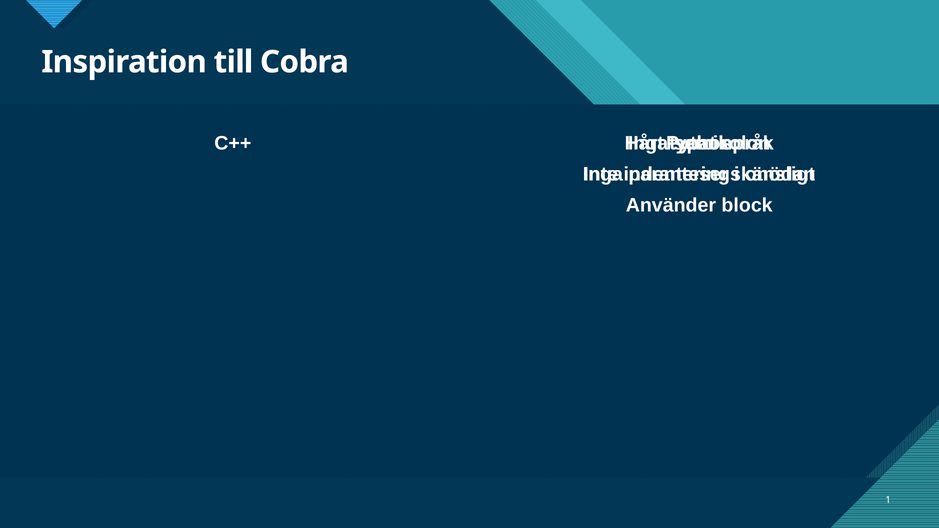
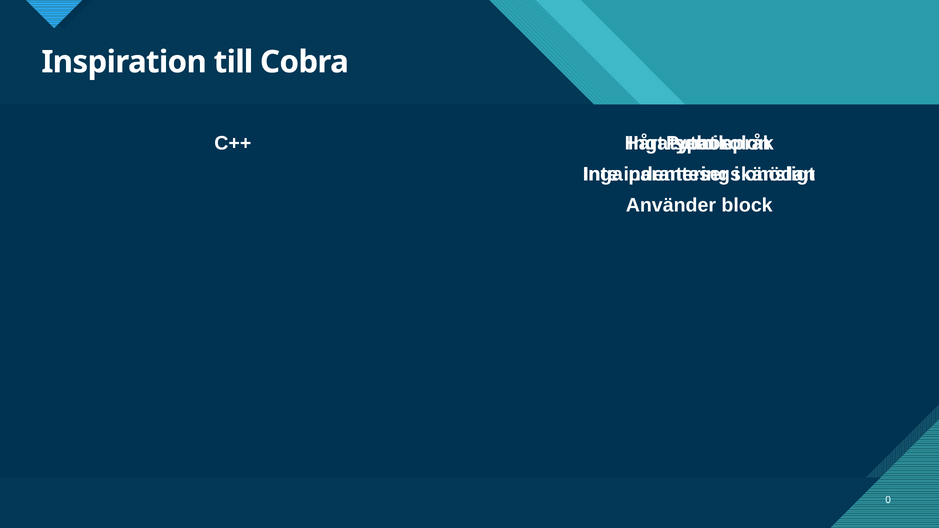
1: 1 -> 0
